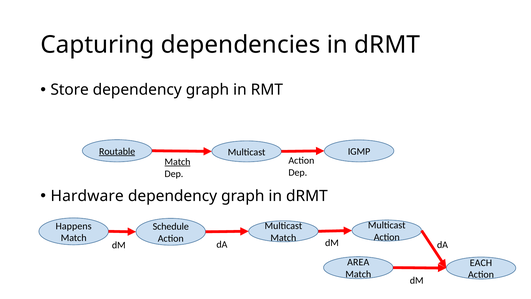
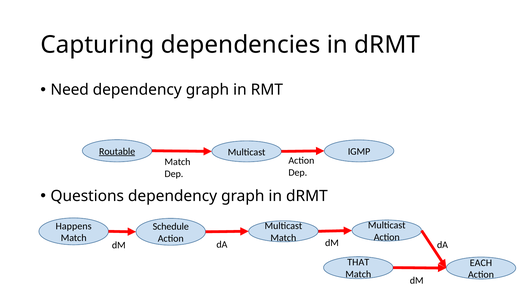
Store: Store -> Need
Match at (177, 162) underline: present -> none
Hardware: Hardware -> Questions
AREA: AREA -> THAT
